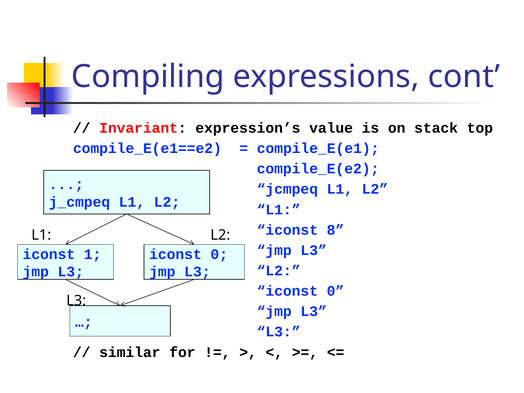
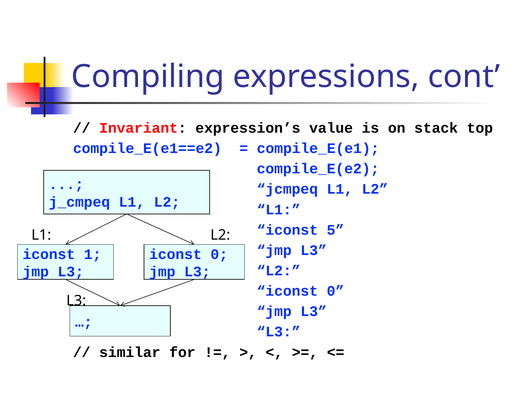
8: 8 -> 5
